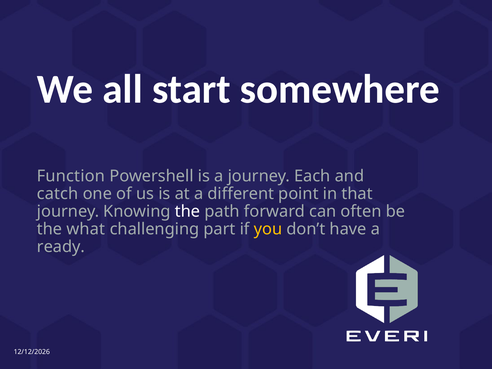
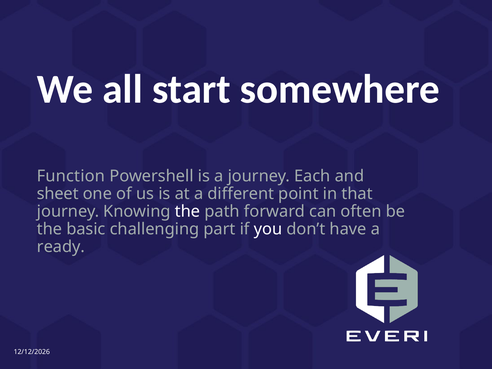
catch: catch -> sheet
what: what -> basic
you colour: yellow -> white
